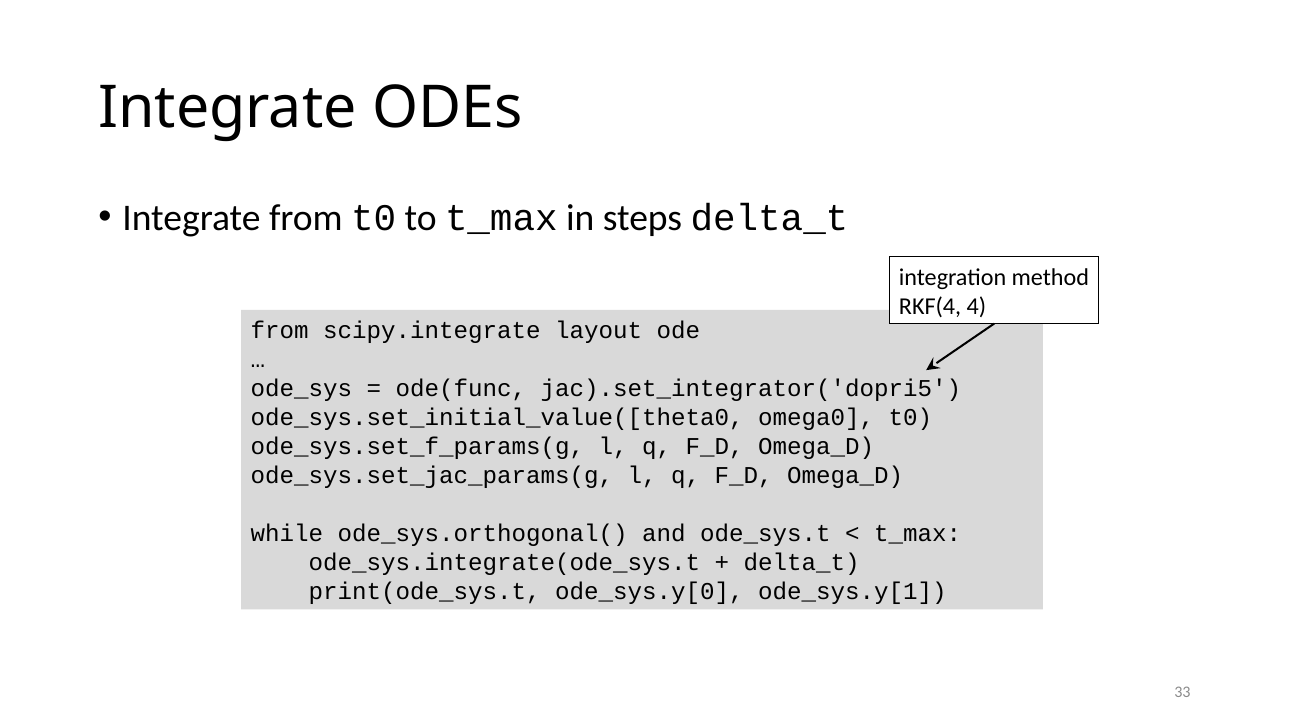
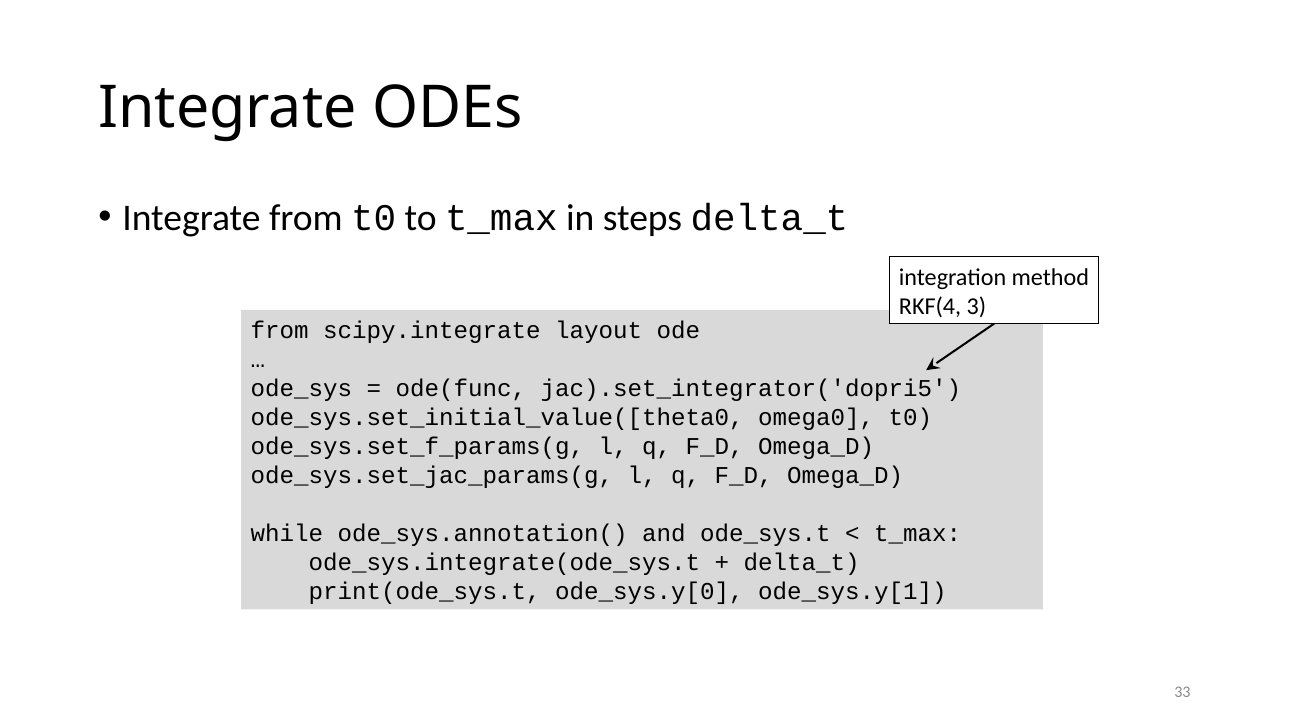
4: 4 -> 3
ode_sys.orthogonal(: ode_sys.orthogonal( -> ode_sys.annotation(
